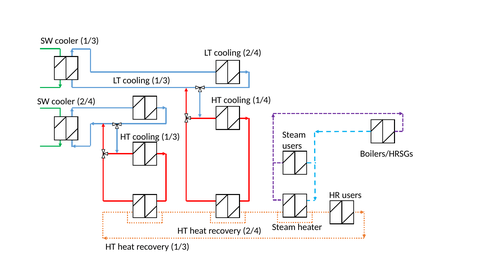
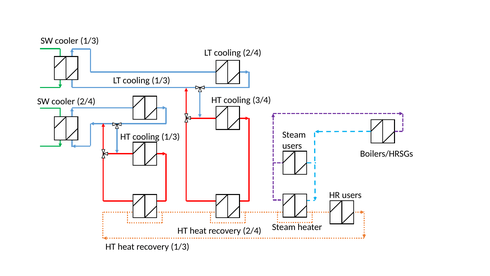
1/4: 1/4 -> 3/4
